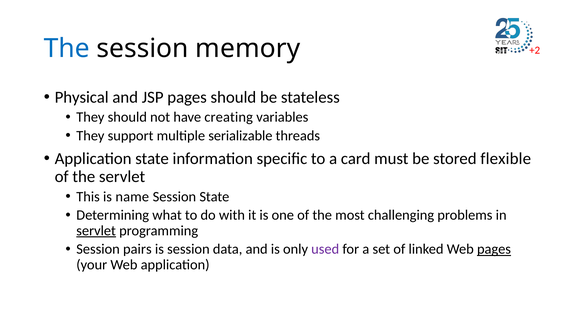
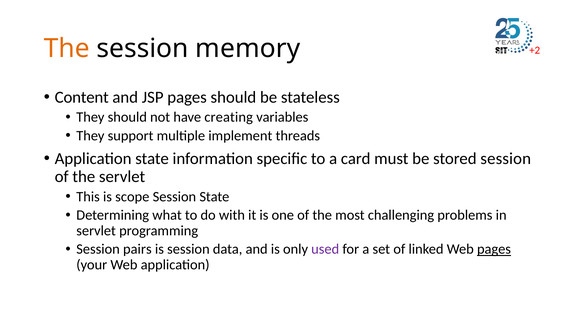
The at (67, 48) colour: blue -> orange
Physical: Physical -> Content
serializable: serializable -> implement
stored flexible: flexible -> session
name: name -> scope
servlet at (96, 231) underline: present -> none
